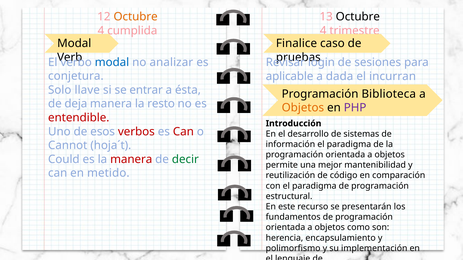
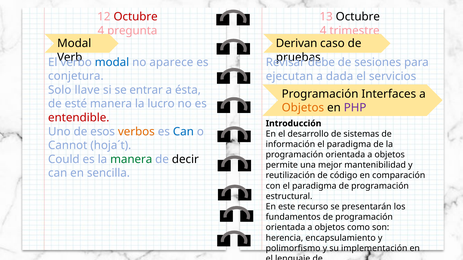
Octubre at (136, 17) colour: orange -> red
cumplida: cumplida -> pregunta
Finalice: Finalice -> Derivan
analizar: analizar -> aparece
login: login -> debe
aplicable: aplicable -> ejecutan
incurran: incurran -> servicios
Biblioteca: Biblioteca -> Interfaces
deja: deja -> esté
resto: resto -> lucro
verbos colour: red -> orange
Can at (183, 132) colour: red -> blue
manera at (131, 160) colour: red -> green
decir colour: green -> black
metido: metido -> sencilla
